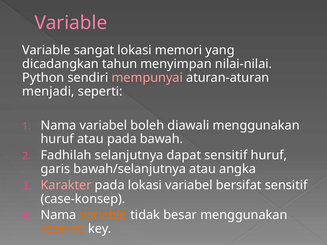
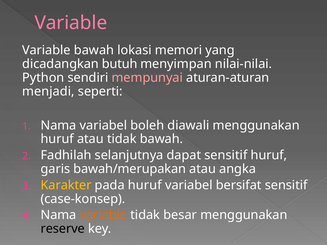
Variable sangat: sangat -> bawah
tahun: tahun -> butuh
atau pada: pada -> tidak
bawah/selanjutnya: bawah/selanjutnya -> bawah/merupakan
Karakter colour: pink -> yellow
pada lokasi: lokasi -> huruf
reserve colour: orange -> black
